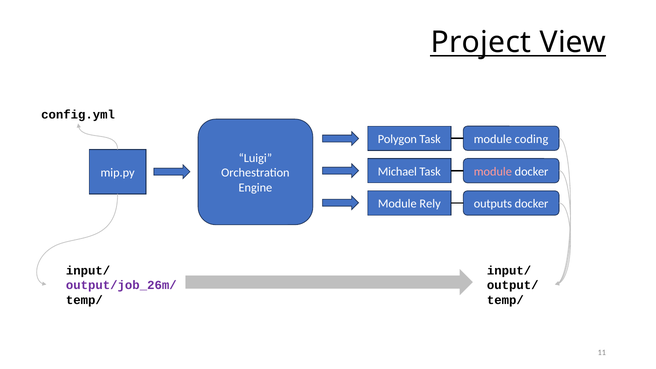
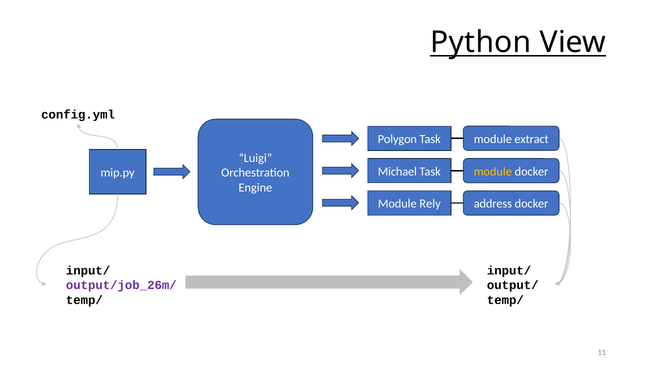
Project: Project -> Python
coding: coding -> extract
module at (493, 171) colour: pink -> yellow
outputs: outputs -> address
